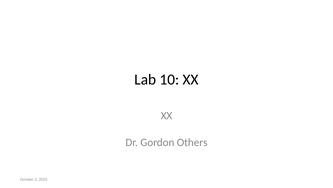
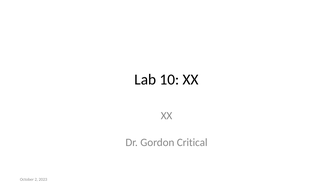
Others: Others -> Critical
